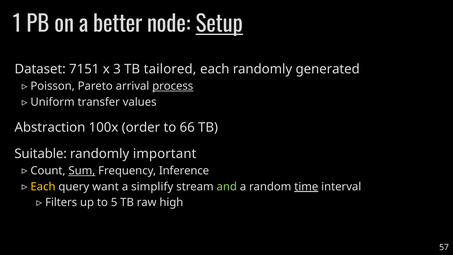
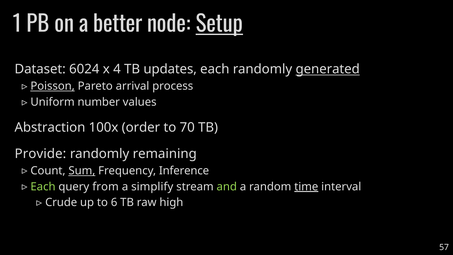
7151: 7151 -> 6024
3: 3 -> 4
tailored: tailored -> updates
generated underline: none -> present
Poisson underline: none -> present
process underline: present -> none
transfer: transfer -> number
66: 66 -> 70
Suitable: Suitable -> Provide
important: important -> remaining
Each at (43, 186) colour: yellow -> light green
want: want -> from
Filters: Filters -> Crude
5: 5 -> 6
